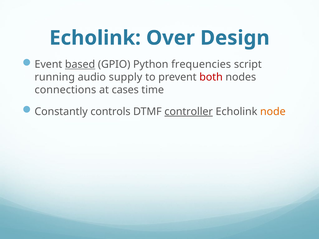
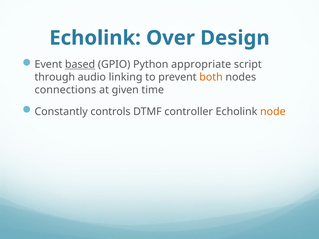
frequencies: frequencies -> appropriate
running: running -> through
supply: supply -> linking
both colour: red -> orange
cases: cases -> given
controller underline: present -> none
